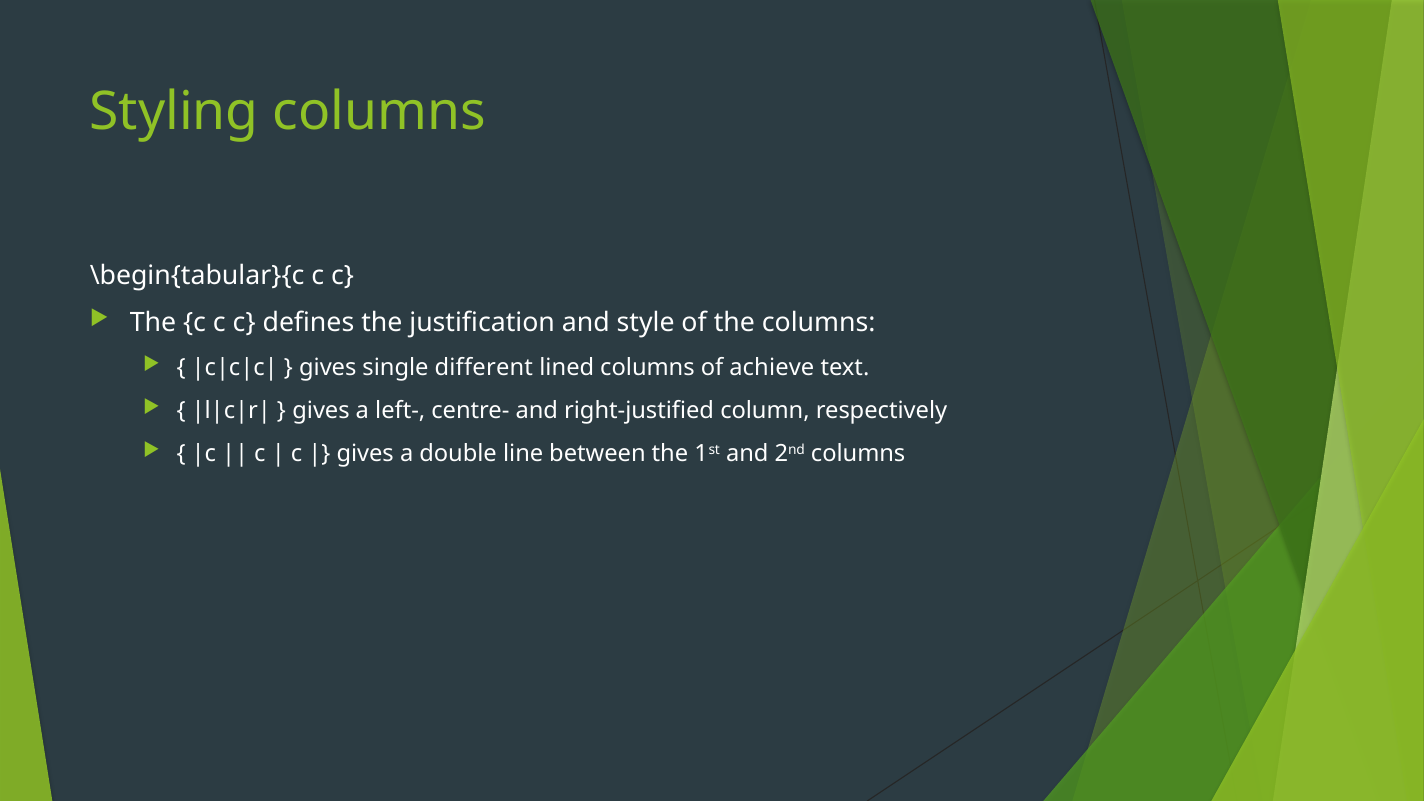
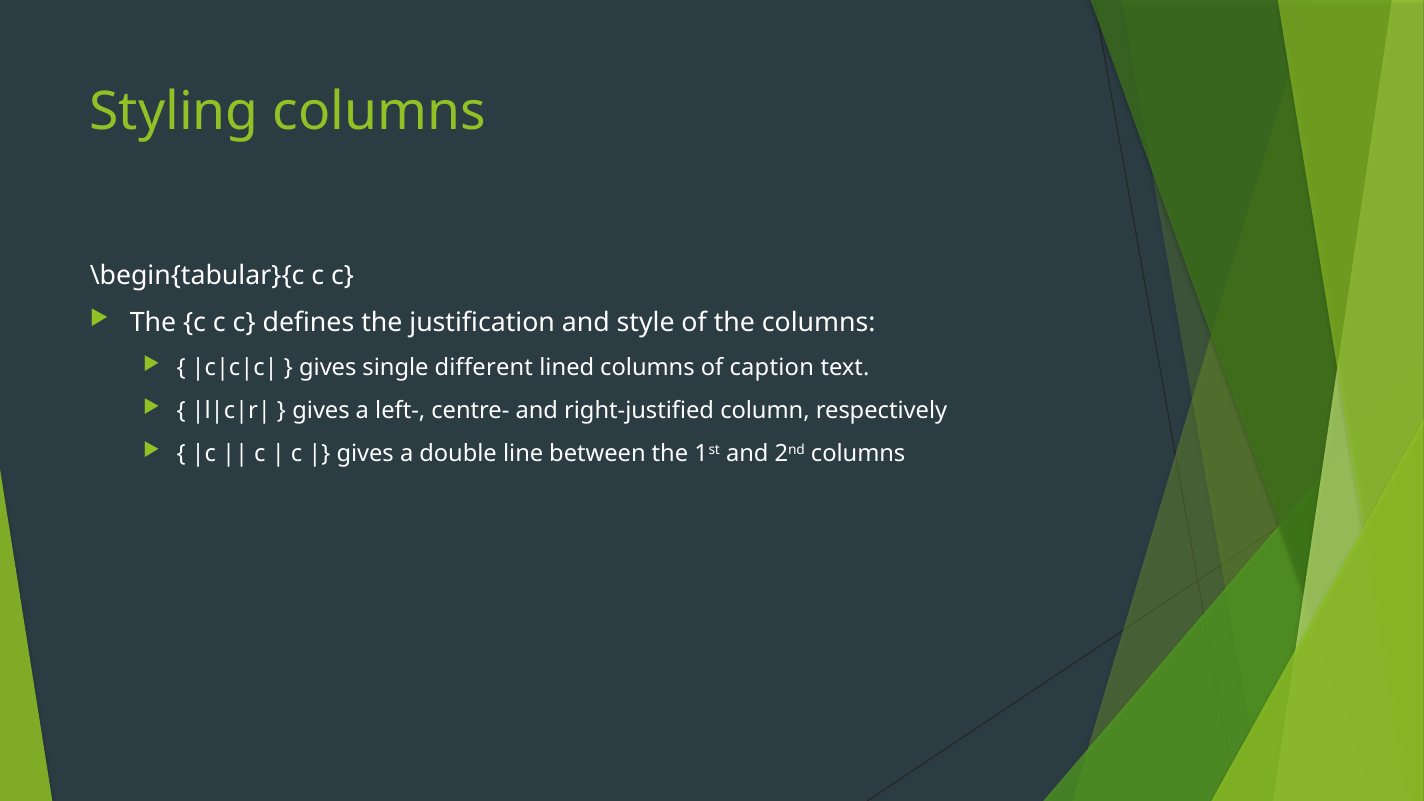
achieve: achieve -> caption
